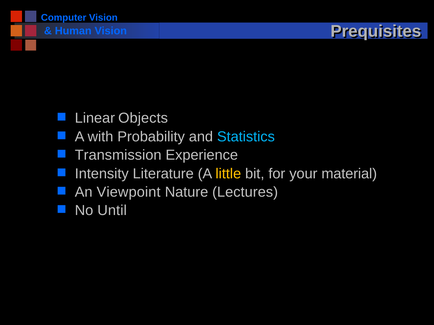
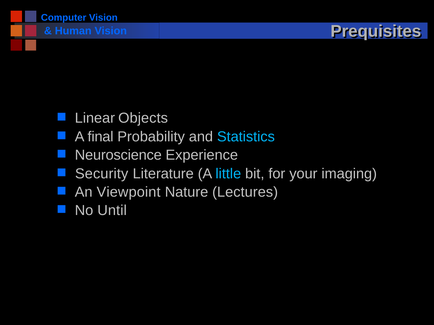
with: with -> final
Transmission: Transmission -> Neuroscience
Intensity: Intensity -> Security
little colour: yellow -> light blue
material: material -> imaging
